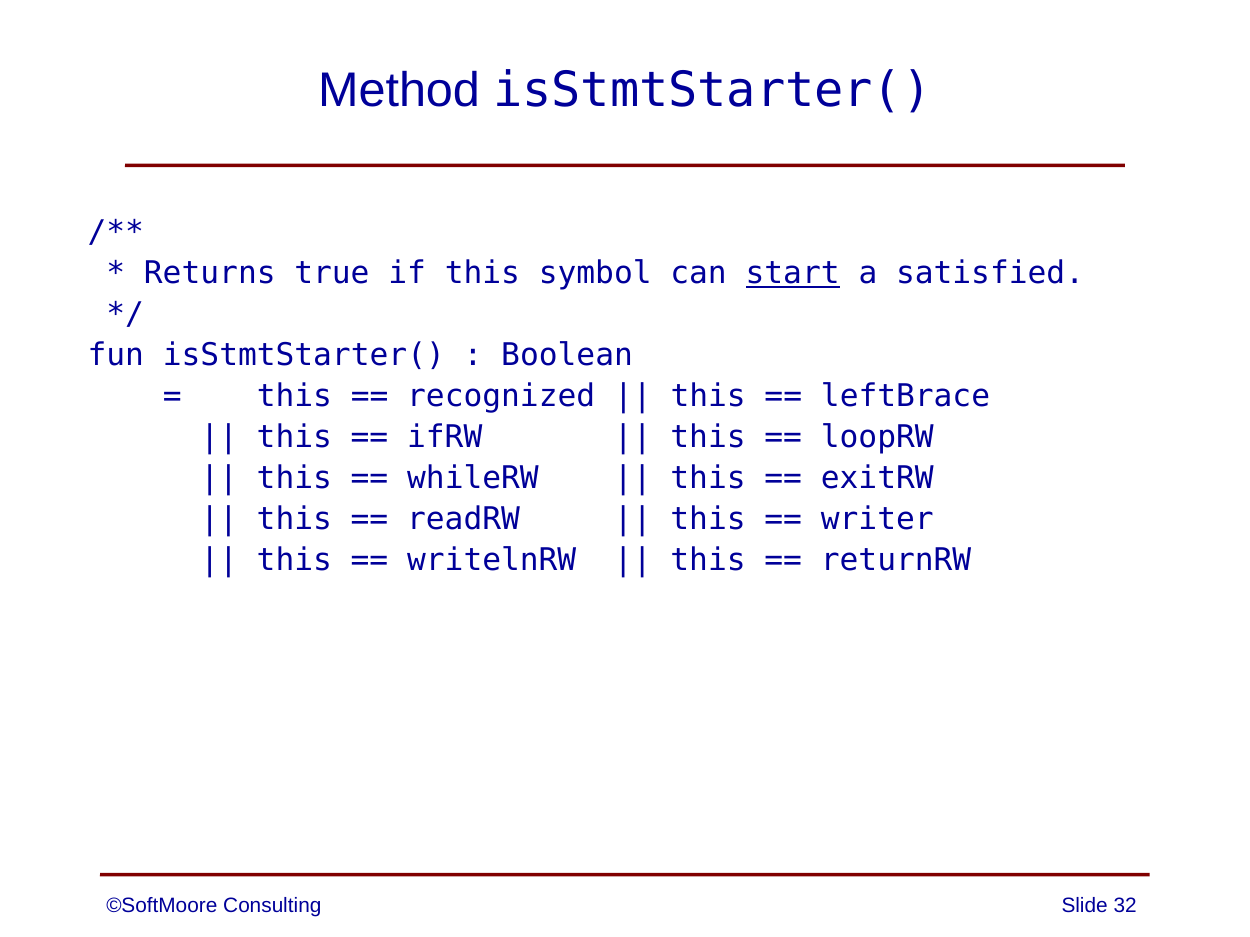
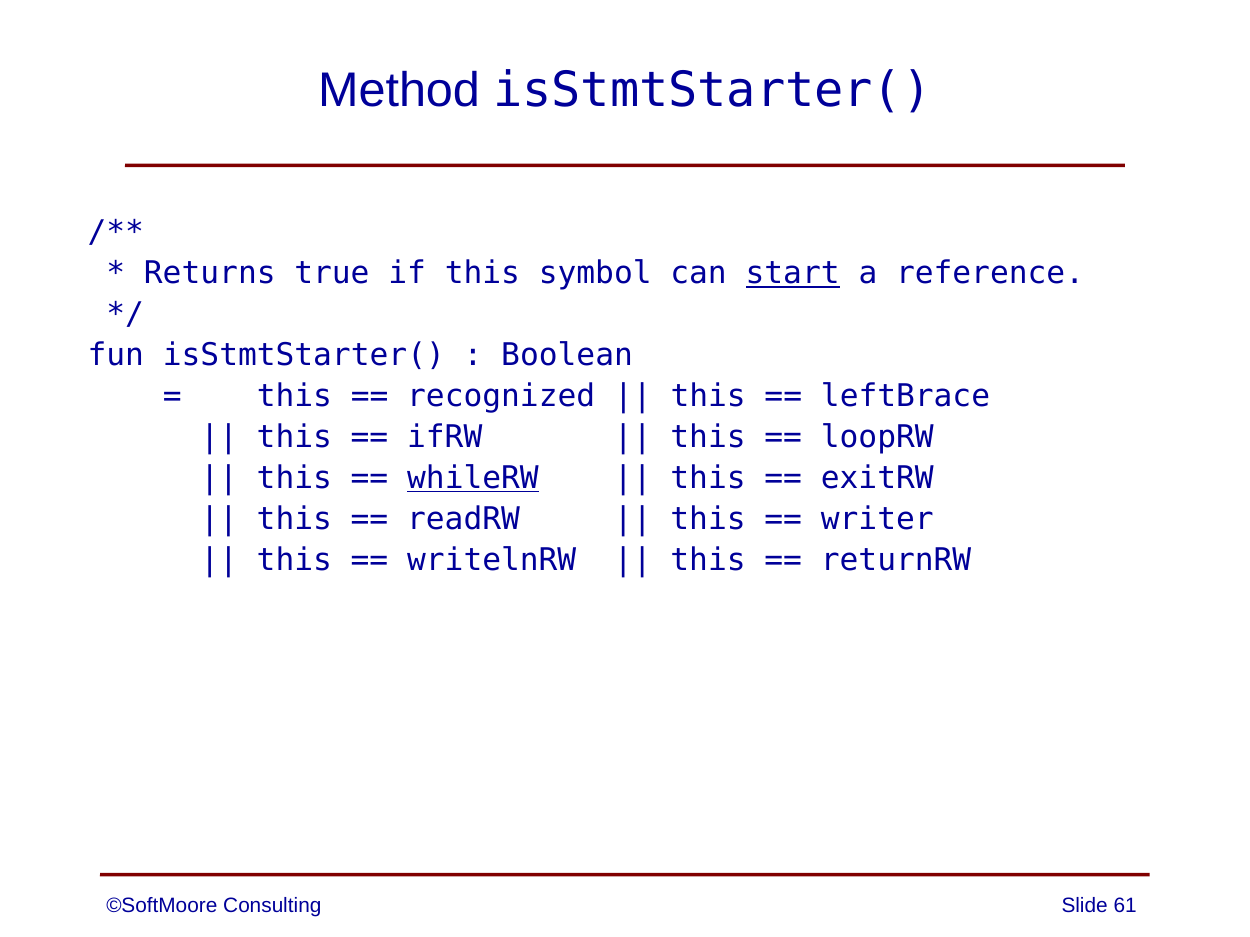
satisfied: satisfied -> reference
whileRW underline: none -> present
32: 32 -> 61
